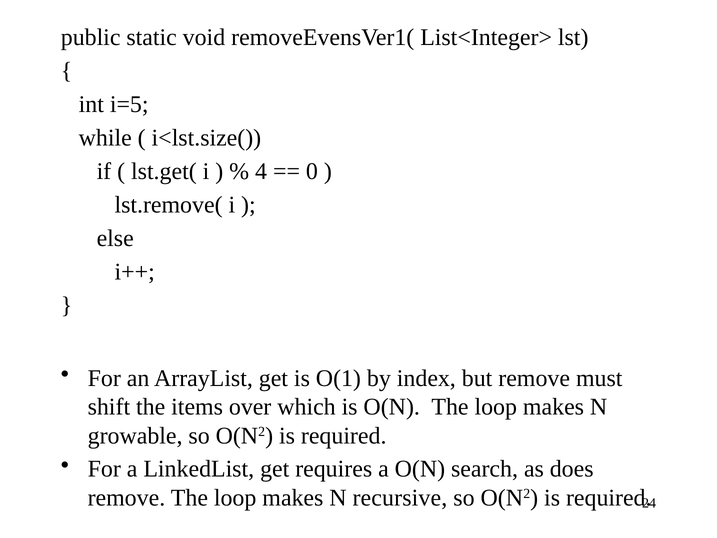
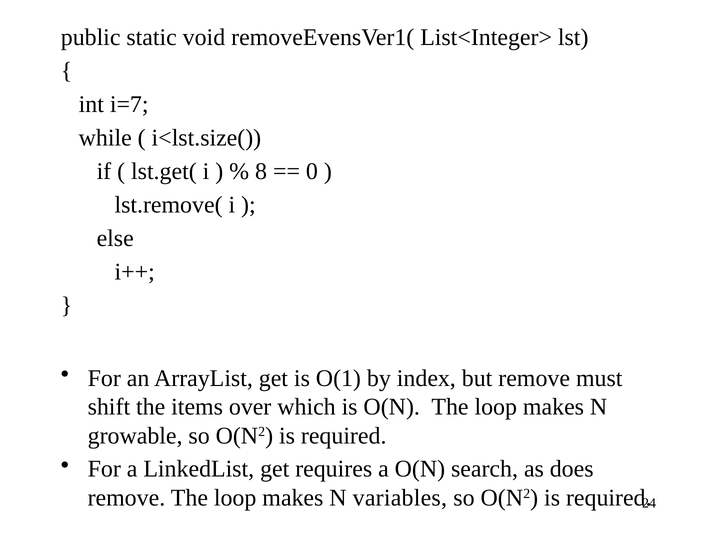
i=5: i=5 -> i=7
4: 4 -> 8
recursive: recursive -> variables
